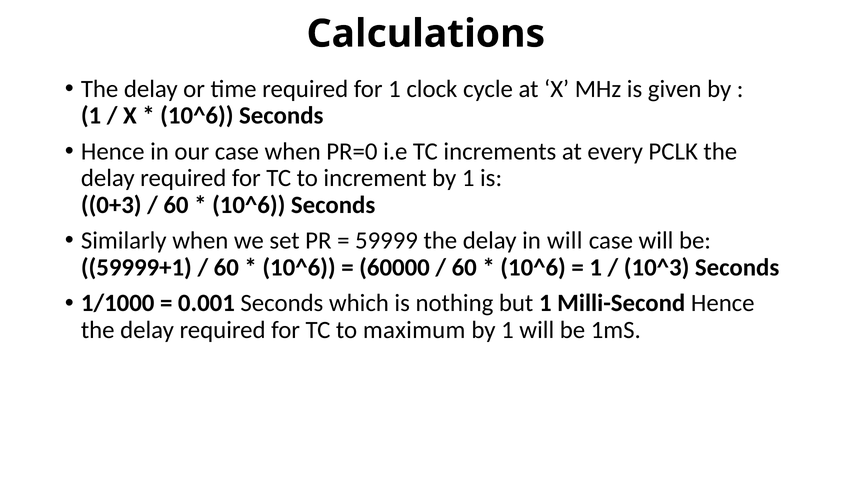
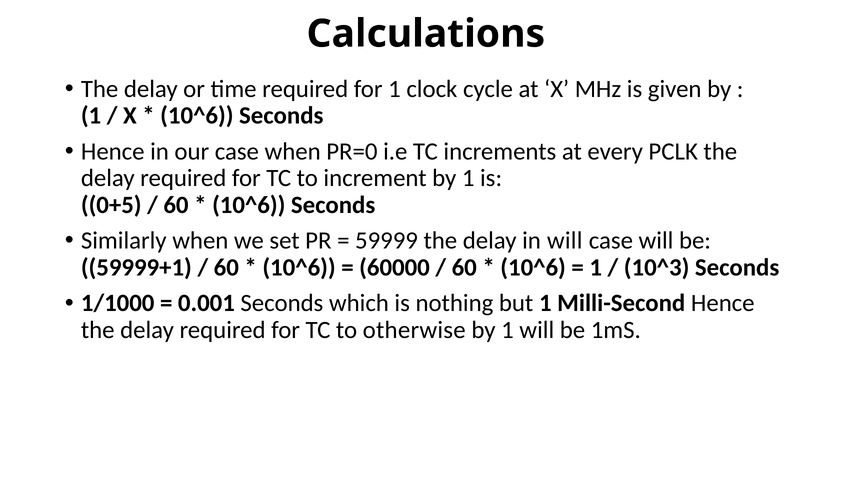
0+3: 0+3 -> 0+5
maximum: maximum -> otherwise
